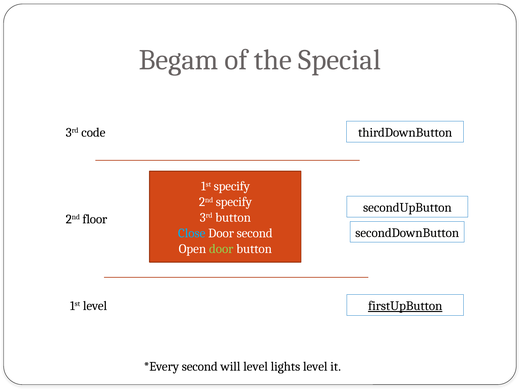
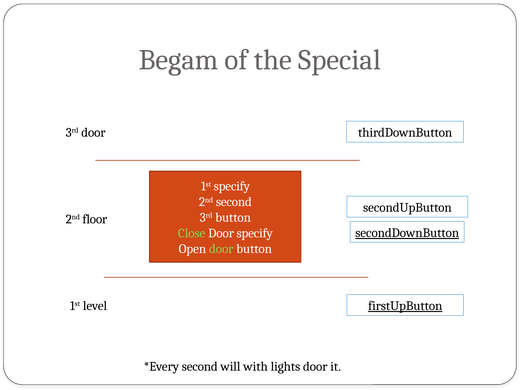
3rd code: code -> door
2nd specify: specify -> second
secondDownButton underline: none -> present
Close colour: light blue -> light green
Door second: second -> specify
will level: level -> with
lights level: level -> door
